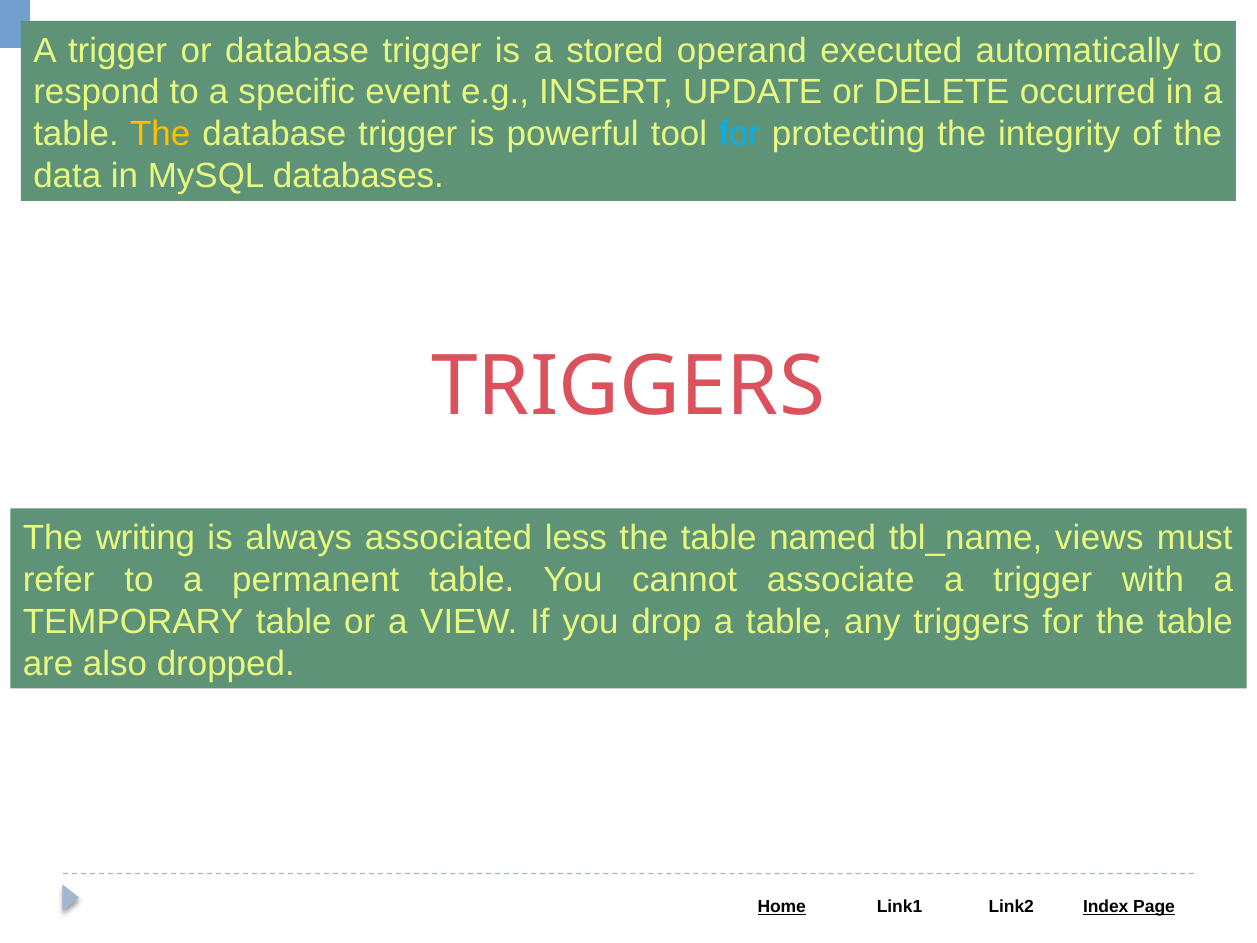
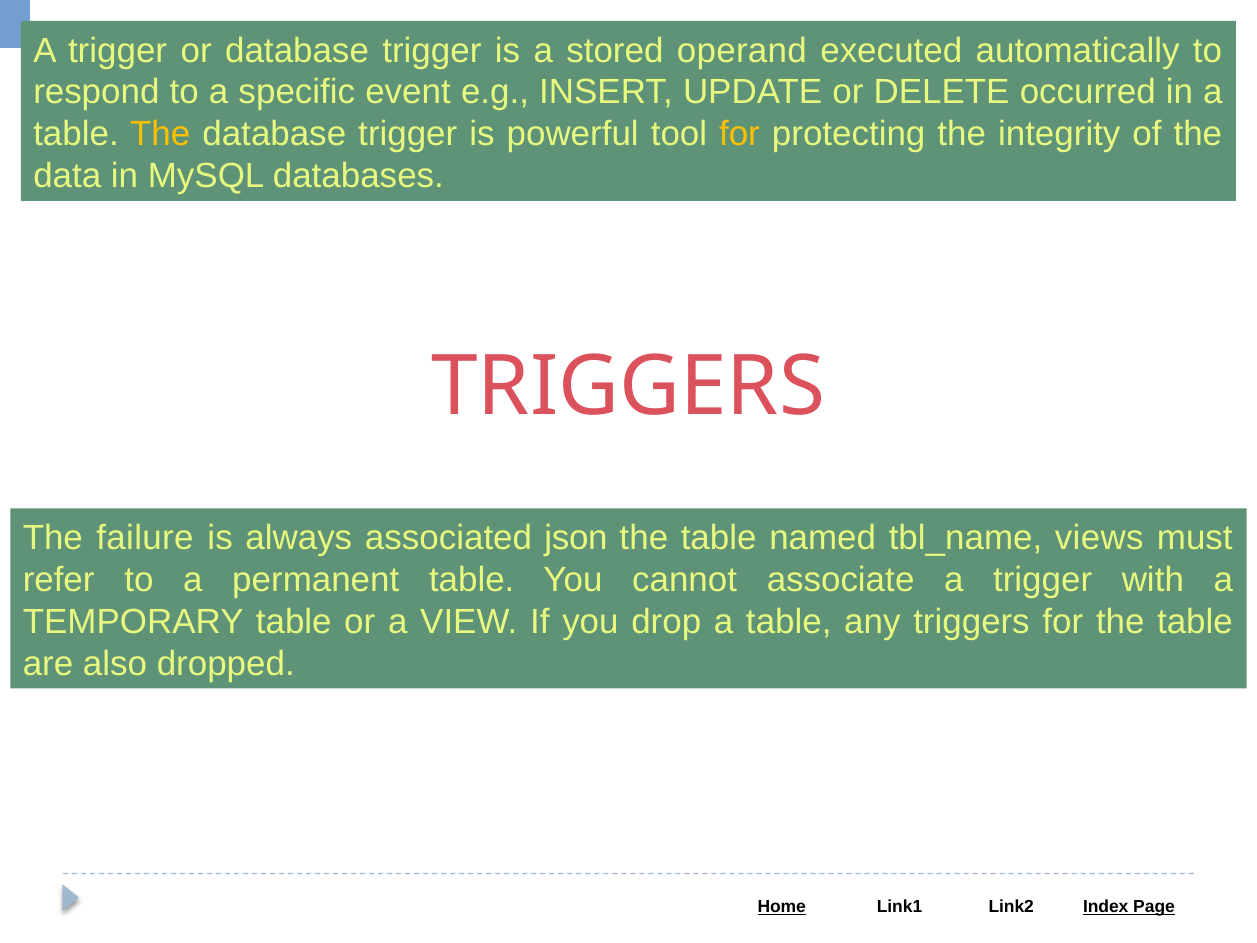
for at (739, 134) colour: light blue -> yellow
writing: writing -> failure
less: less -> json
